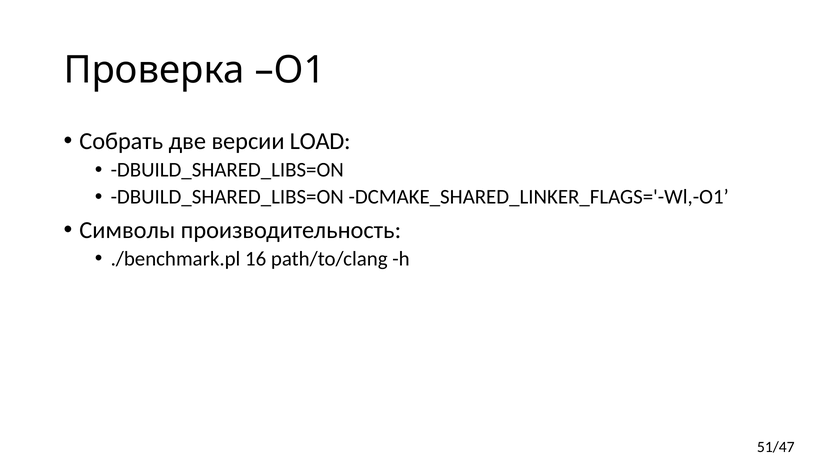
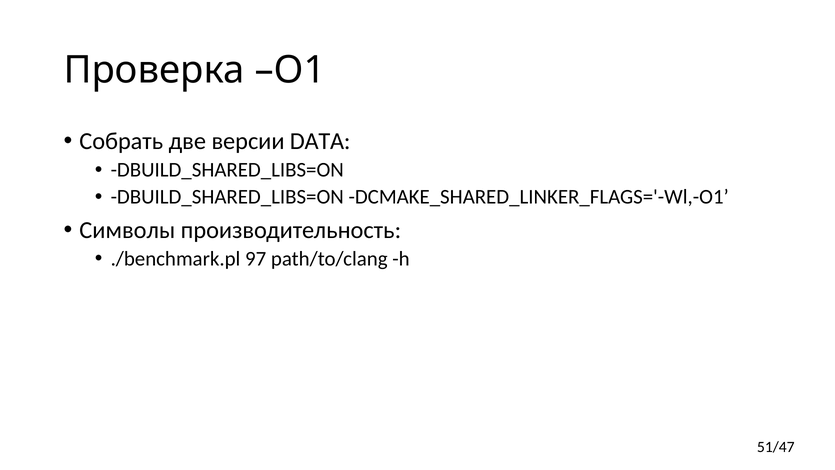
LOAD: LOAD -> DATA
16: 16 -> 97
